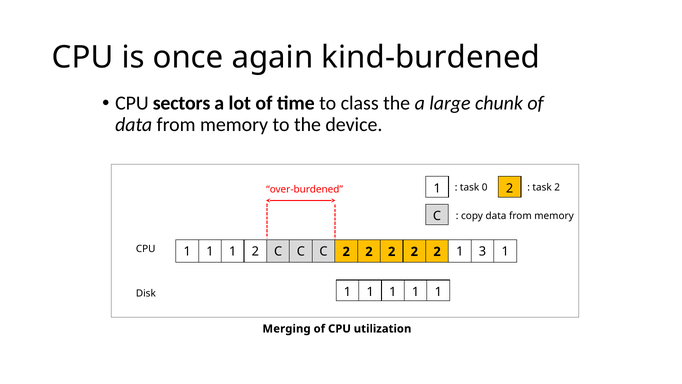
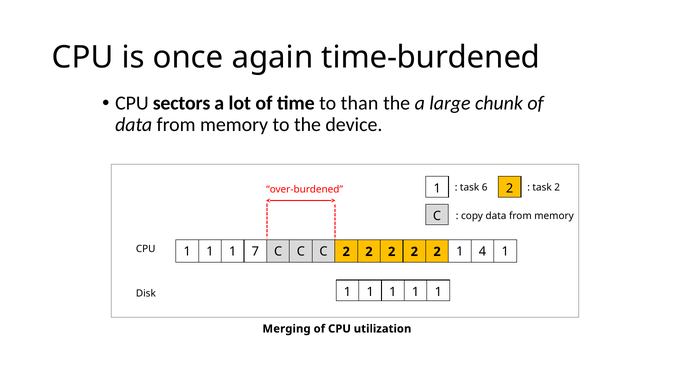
kind-burdened: kind-burdened -> time-burdened
class: class -> than
0: 0 -> 6
1 2: 2 -> 7
3: 3 -> 4
